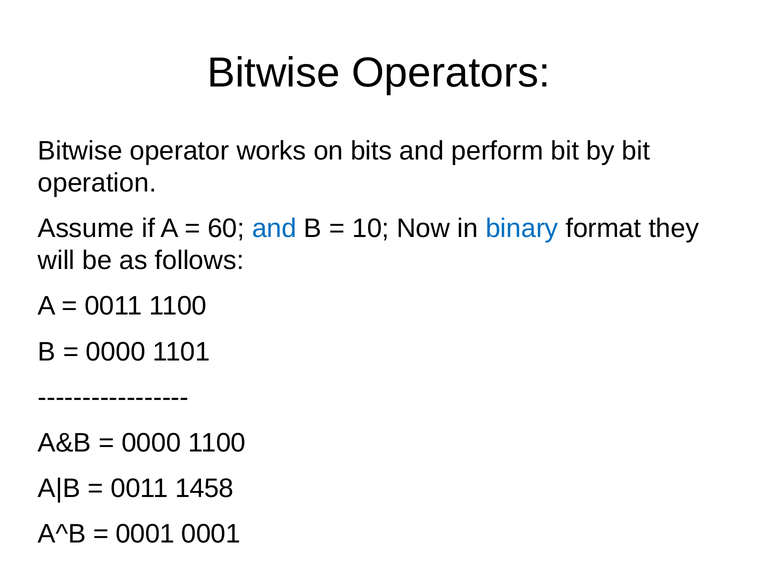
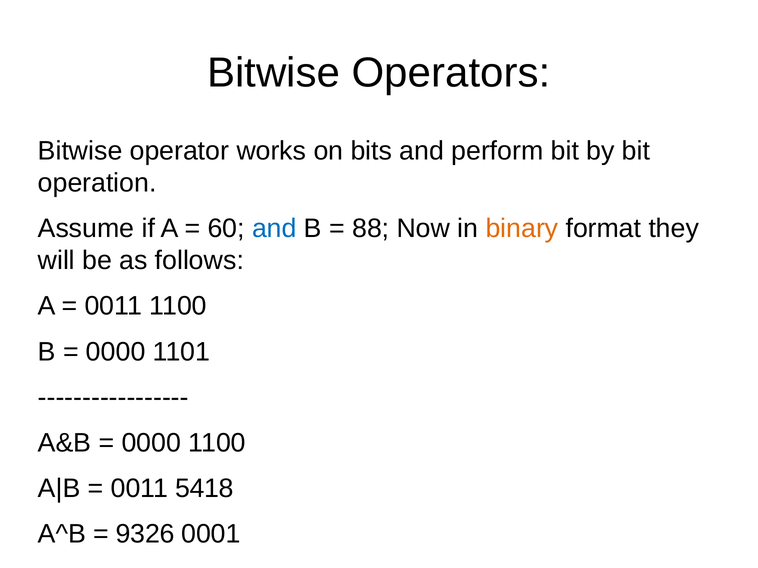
10: 10 -> 88
binary colour: blue -> orange
1458: 1458 -> 5418
0001 at (145, 534): 0001 -> 9326
